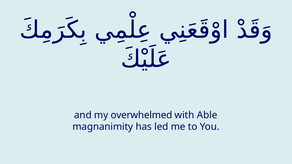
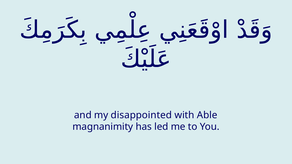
overwhelmed: overwhelmed -> disappointed
